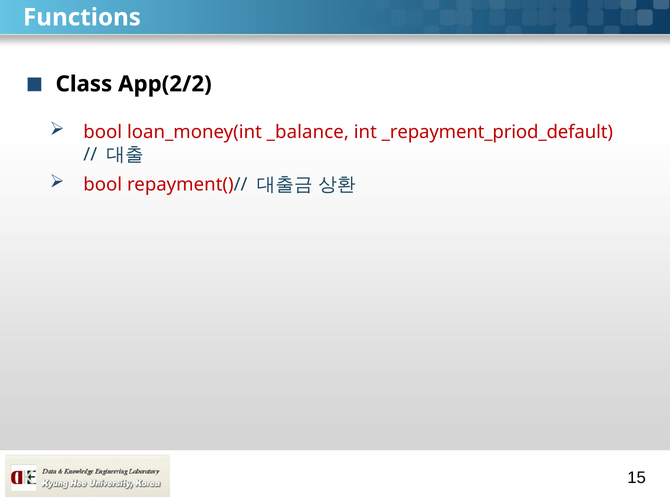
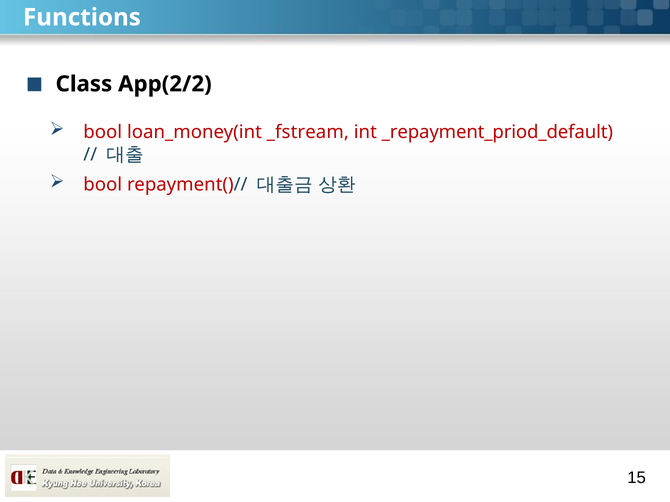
_balance: _balance -> _fstream
